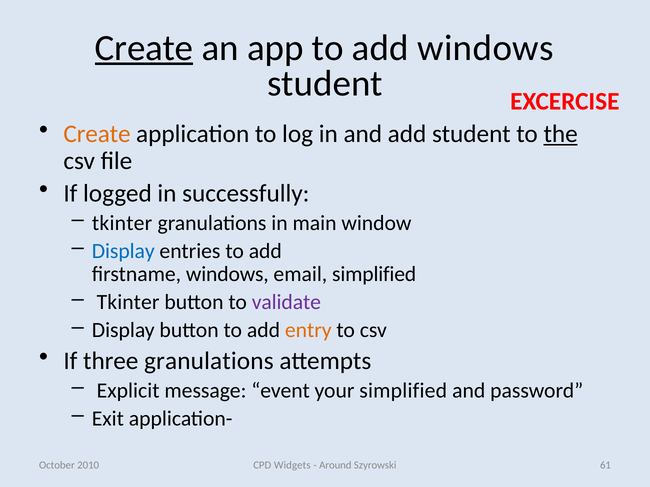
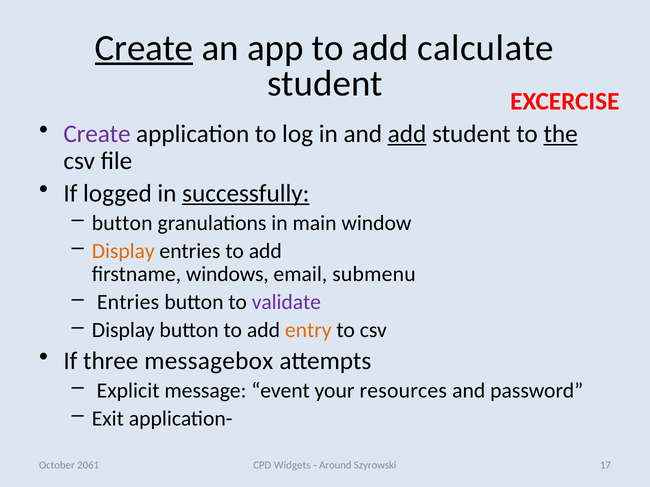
add windows: windows -> calculate
Create at (97, 134) colour: orange -> purple
add at (407, 134) underline: none -> present
successfully underline: none -> present
tkinter at (122, 223): tkinter -> button
Display at (123, 251) colour: blue -> orange
email simplified: simplified -> submenu
Tkinter at (128, 302): Tkinter -> Entries
three granulations: granulations -> messagebox
your simplified: simplified -> resources
2010: 2010 -> 2061
61: 61 -> 17
